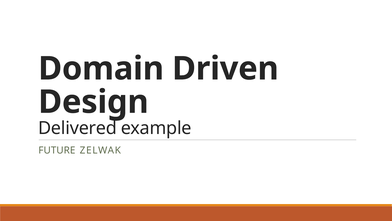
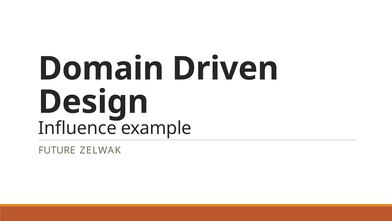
Delivered: Delivered -> Influence
